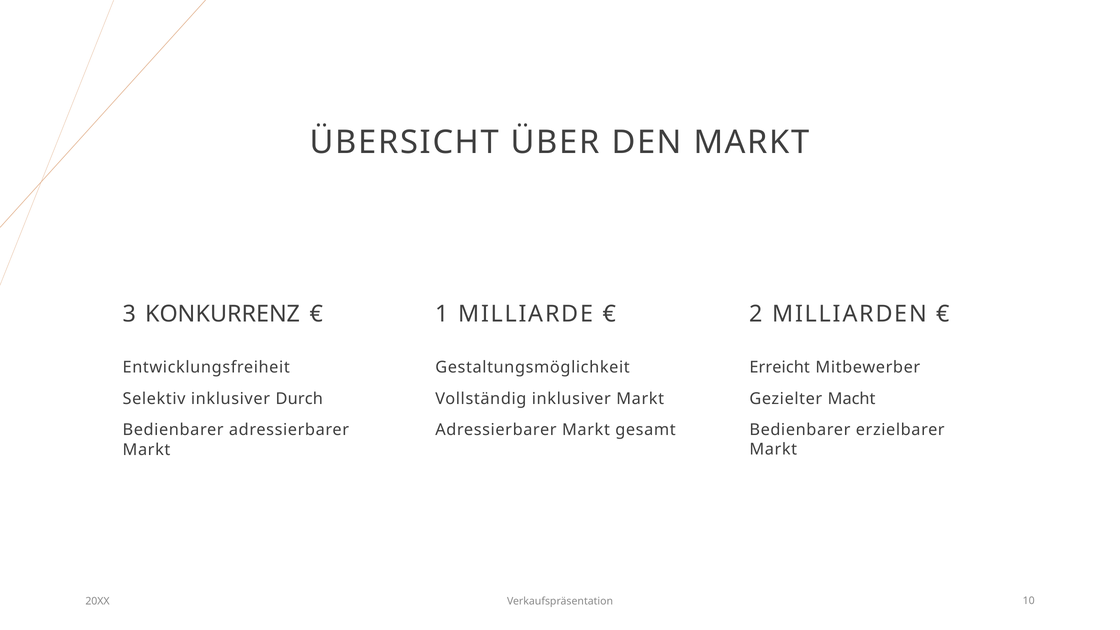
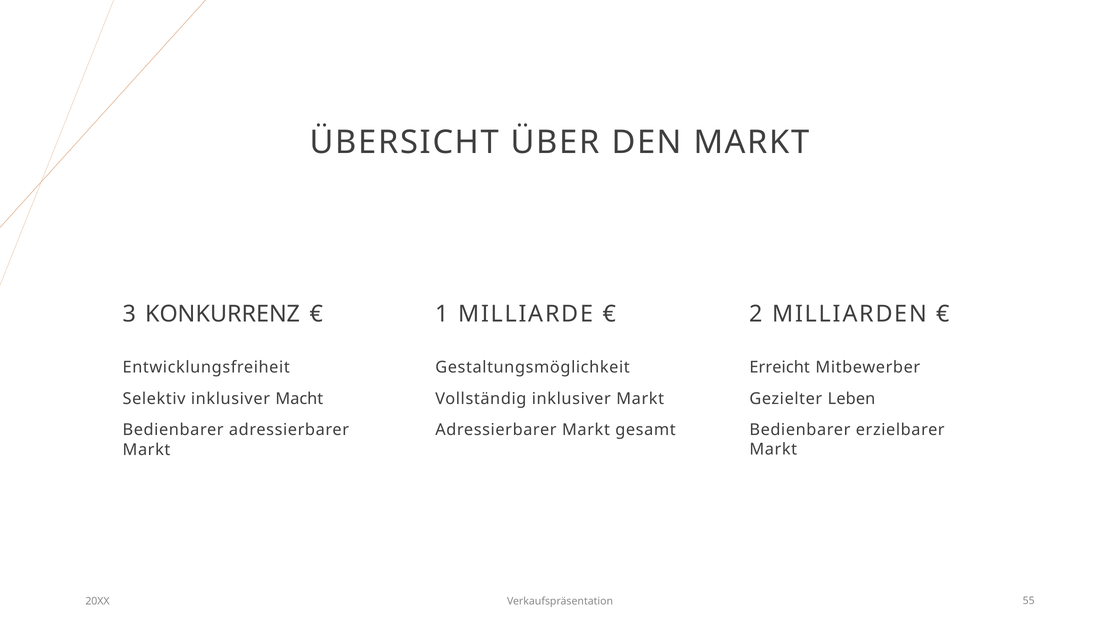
Macht: Macht -> Leben
Durch: Durch -> Macht
10: 10 -> 55
